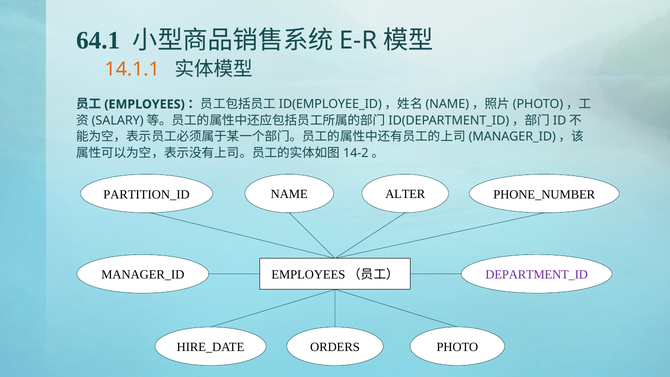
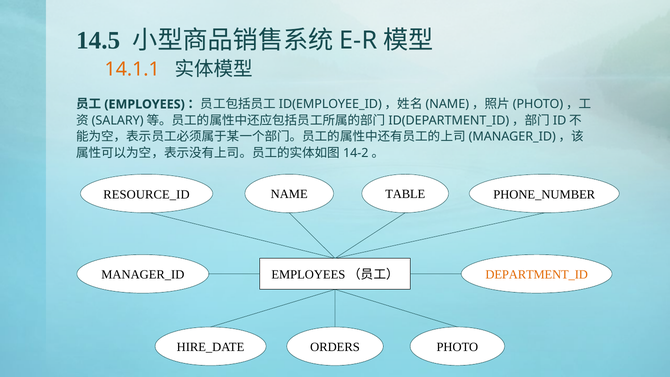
64.1: 64.1 -> 14.5
PARTITION_ID: PARTITION_ID -> RESOURCE_ID
ALTER: ALTER -> TABLE
DEPARTMENT_ID colour: purple -> orange
